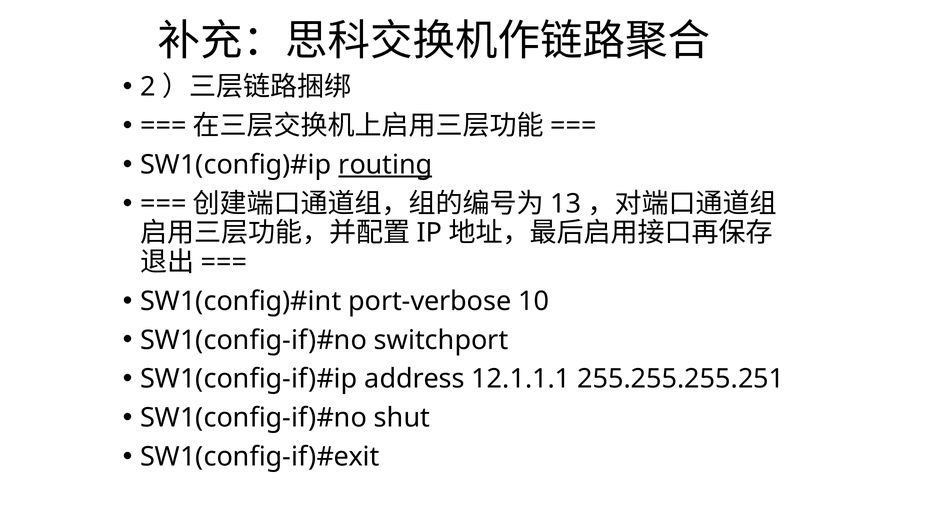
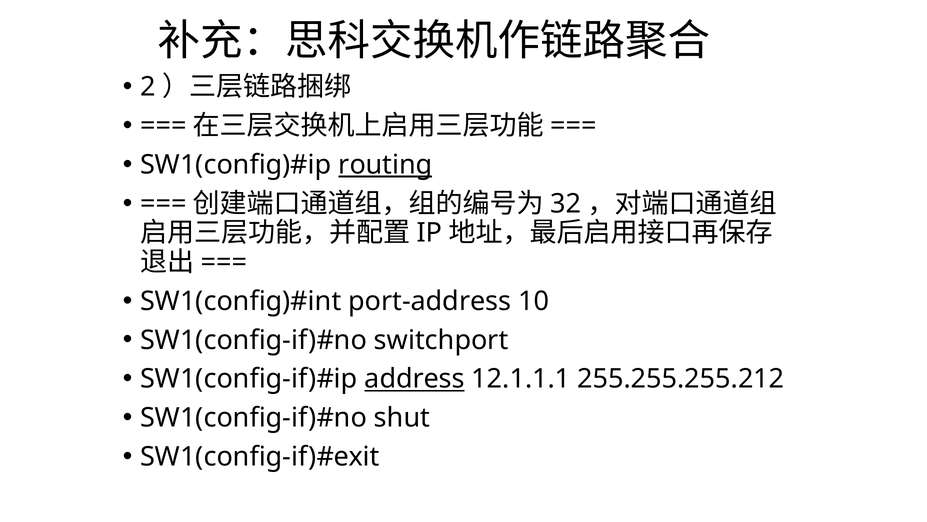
13: 13 -> 32
port-verbose: port-verbose -> port-address
address underline: none -> present
255.255.255.251: 255.255.255.251 -> 255.255.255.212
